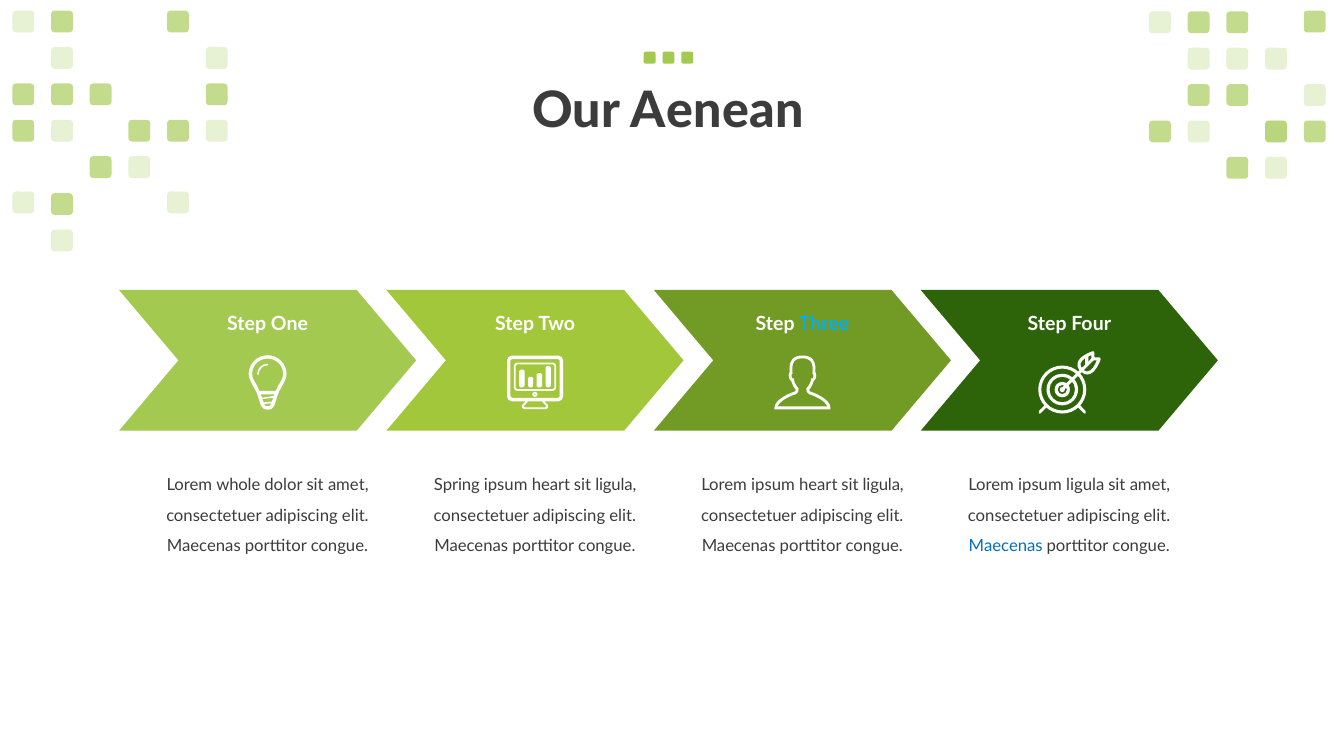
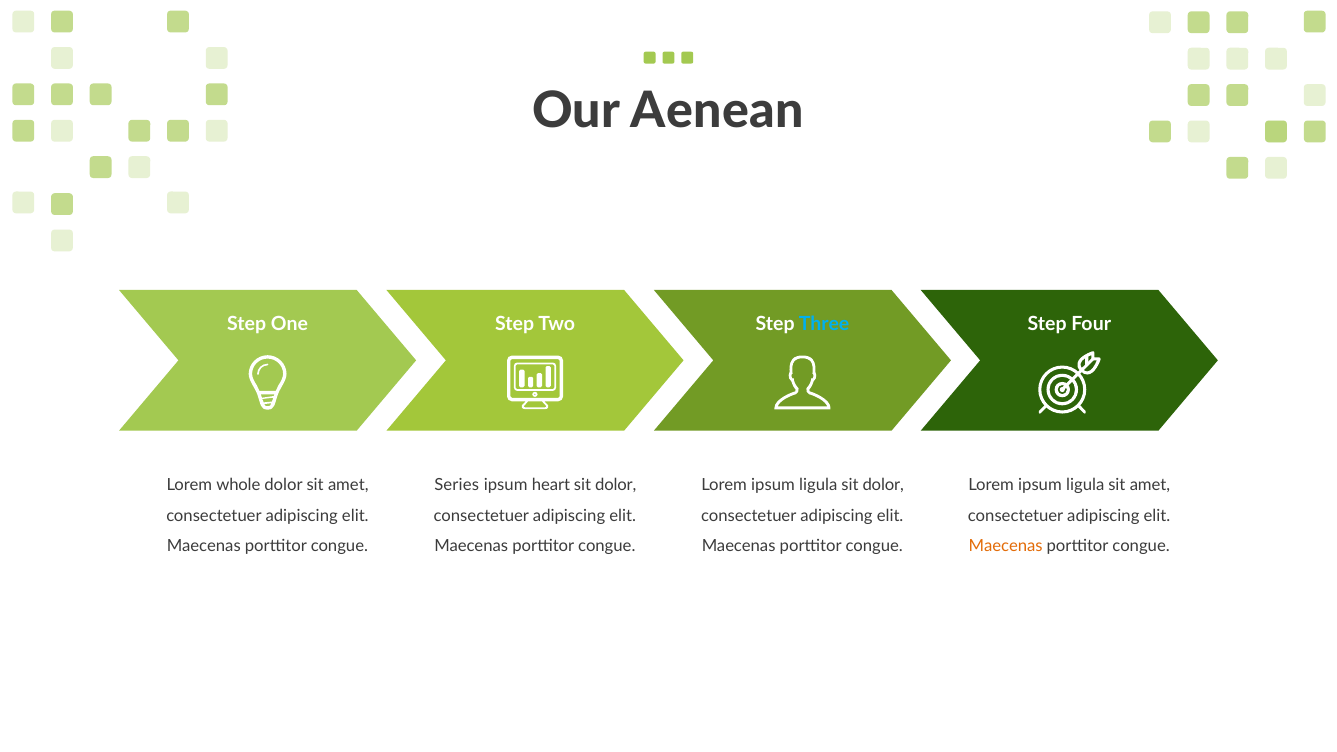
Spring: Spring -> Series
ligula at (616, 486): ligula -> dolor
heart at (818, 486): heart -> ligula
ligula at (883, 486): ligula -> dolor
Maecenas at (1006, 546) colour: blue -> orange
